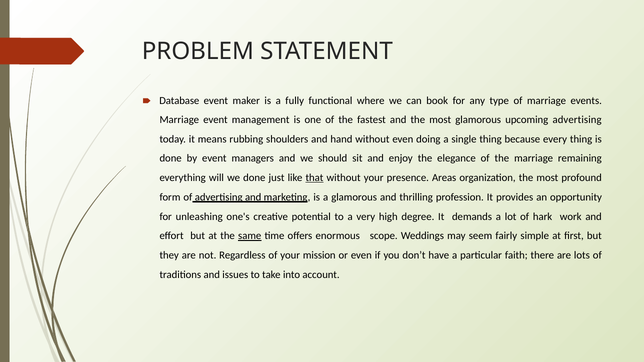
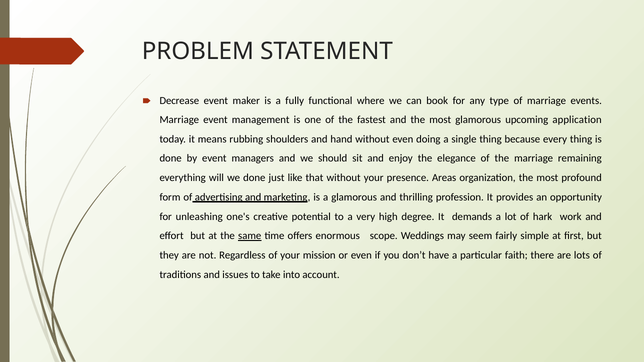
Database: Database -> Decrease
upcoming advertising: advertising -> application
that underline: present -> none
